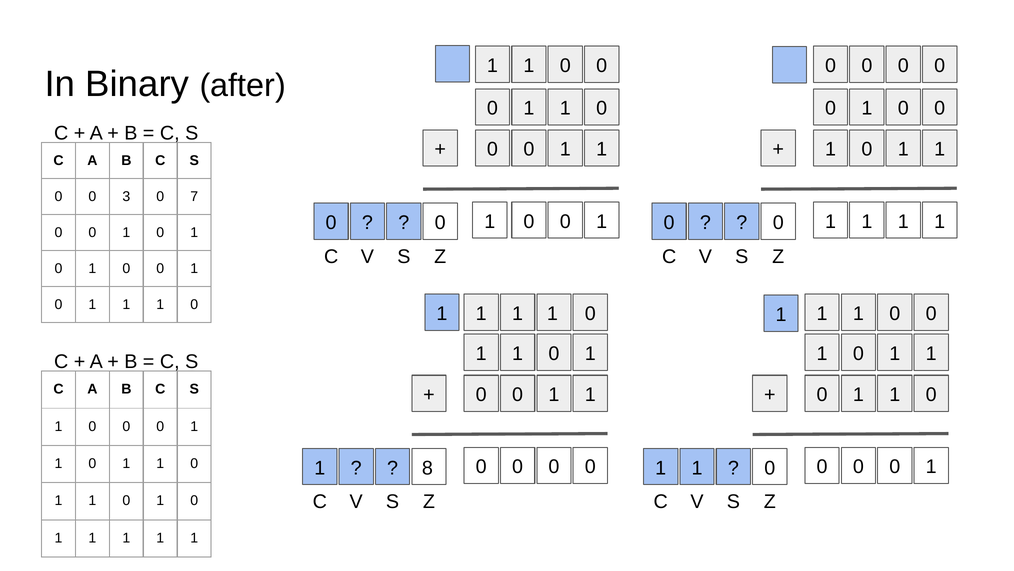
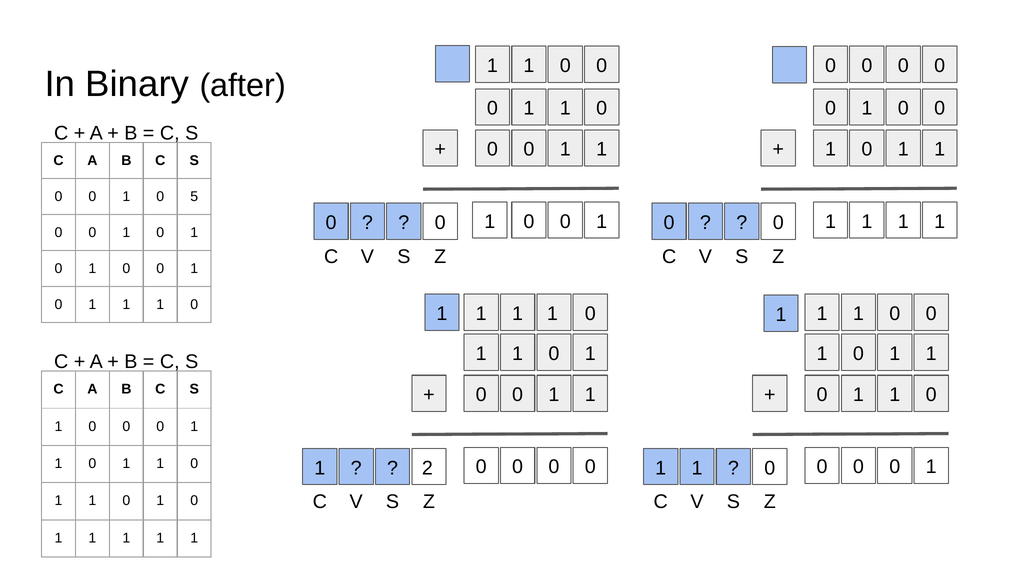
3 at (126, 197): 3 -> 1
7: 7 -> 5
8: 8 -> 2
